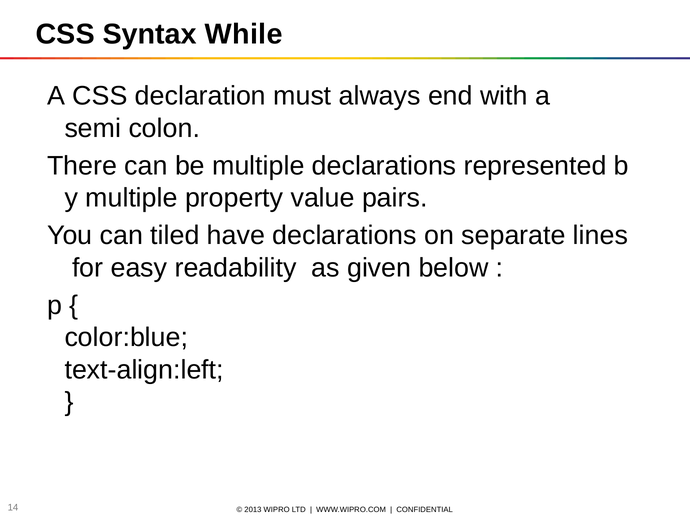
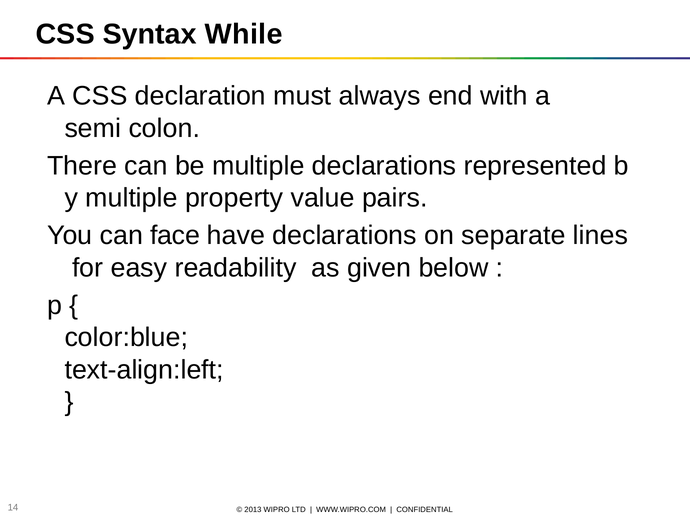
tiled: tiled -> face
